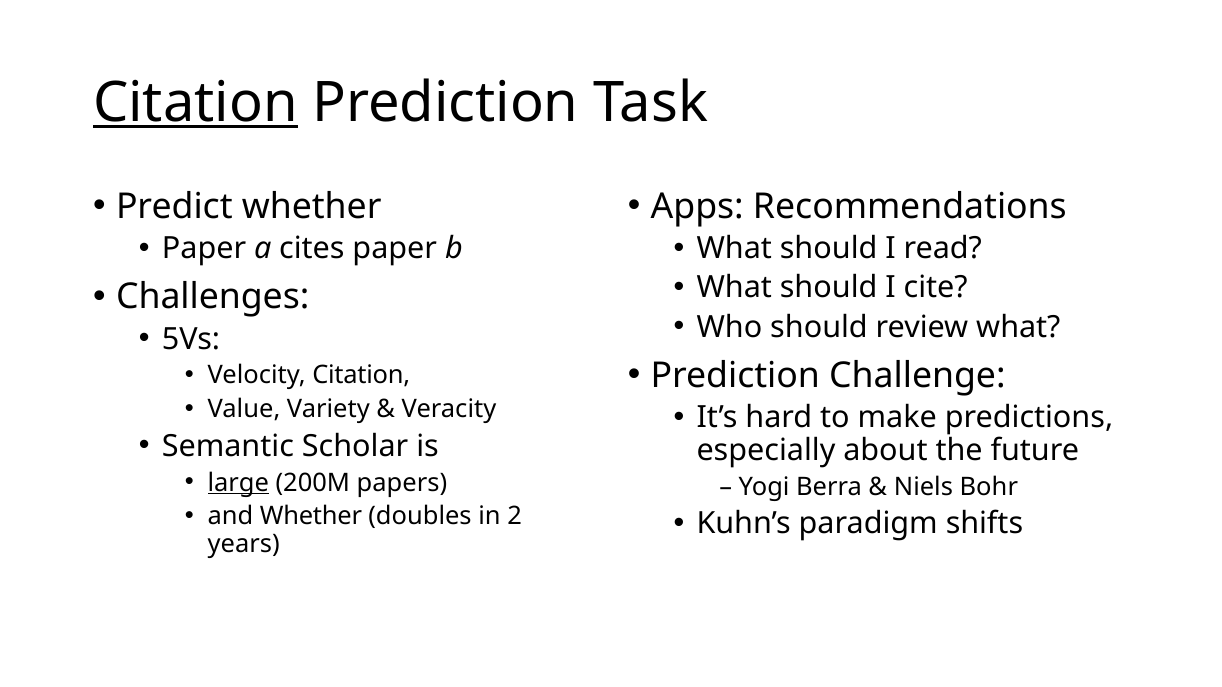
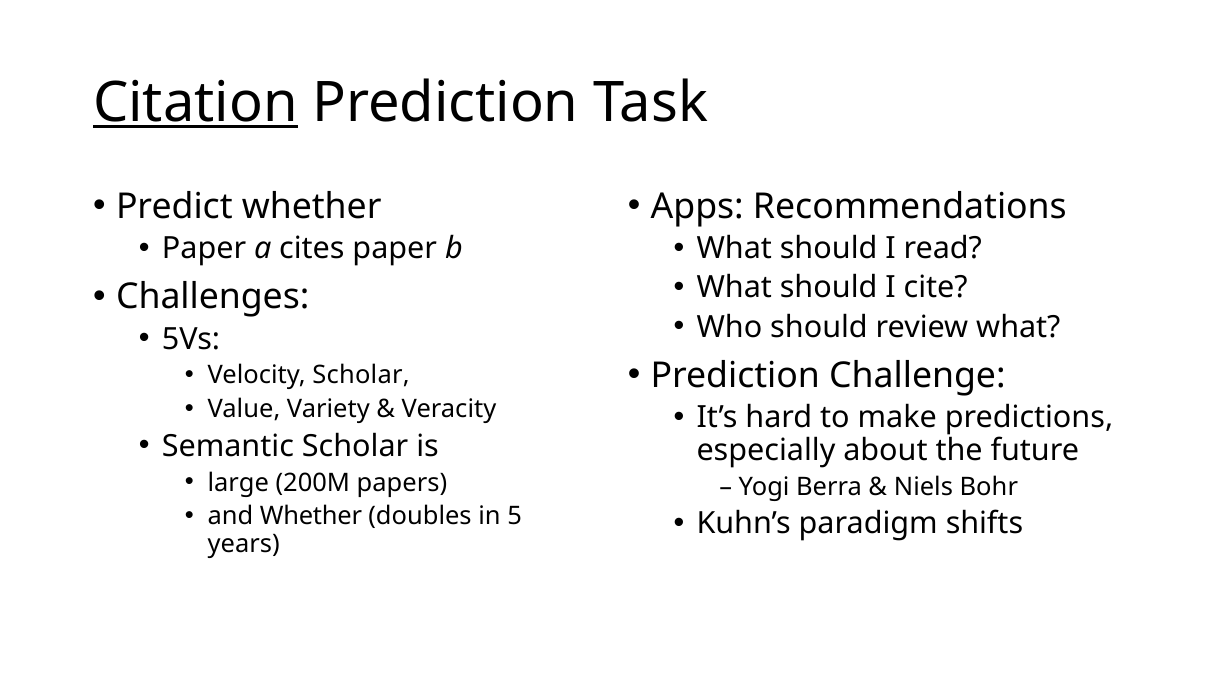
Velocity Citation: Citation -> Scholar
large underline: present -> none
2: 2 -> 5
